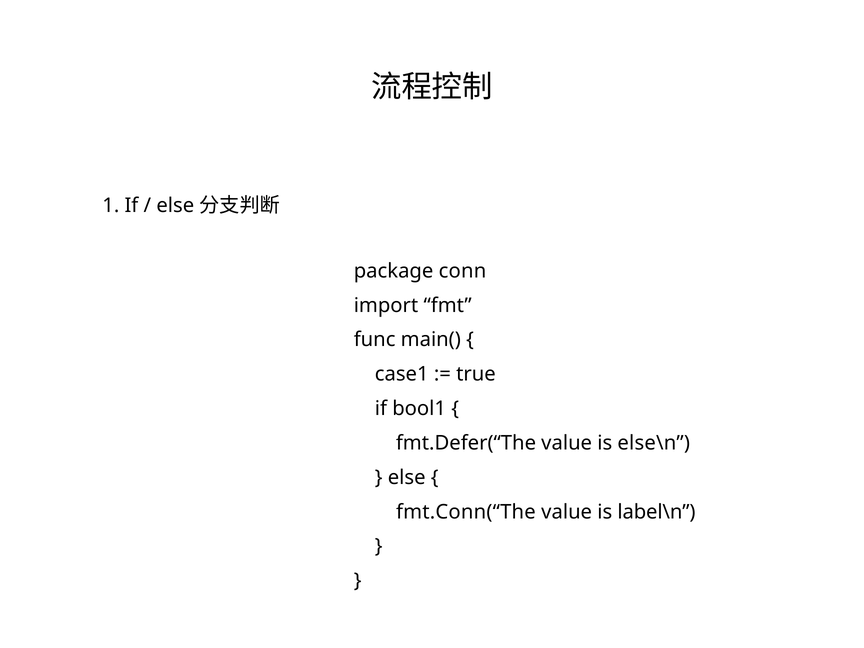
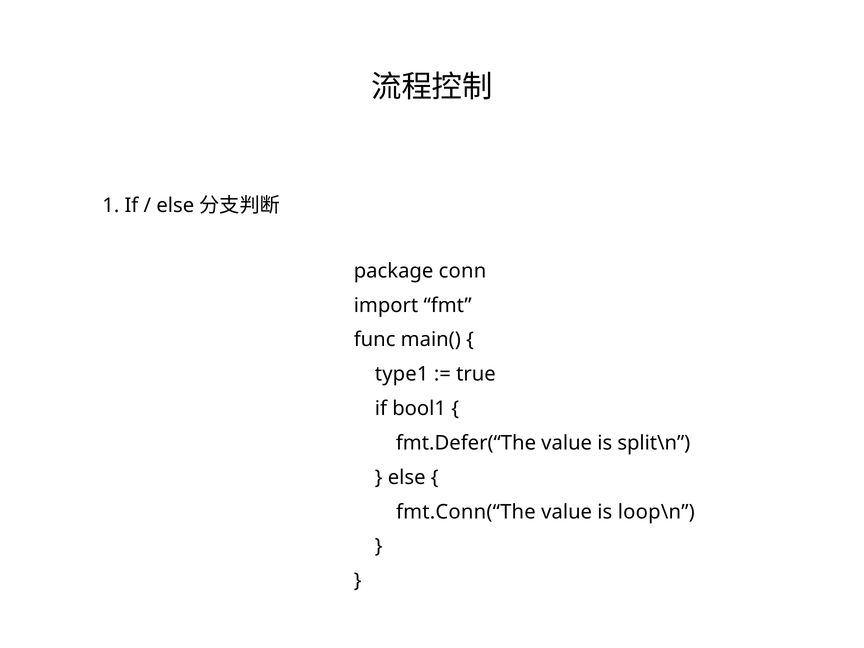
case1: case1 -> type1
else\n: else\n -> split\n
label\n: label\n -> loop\n
